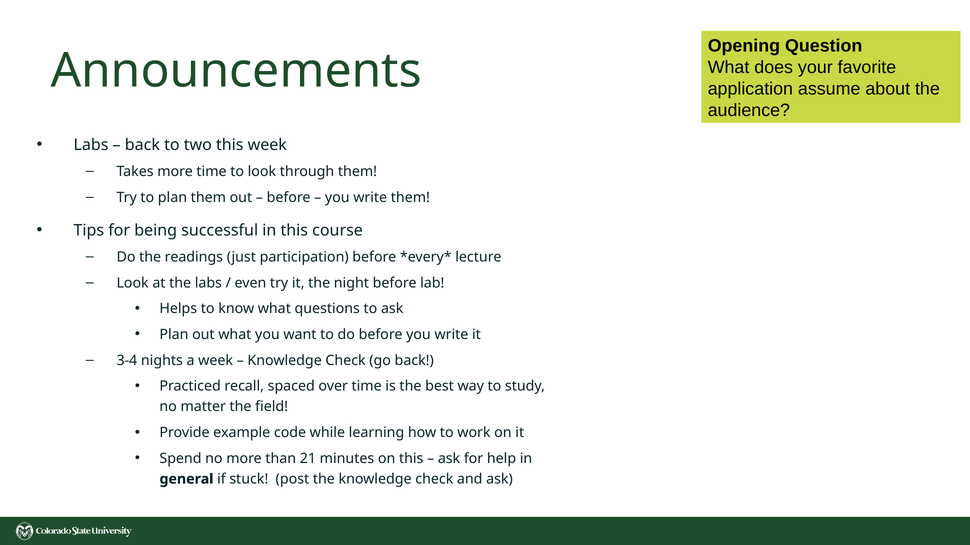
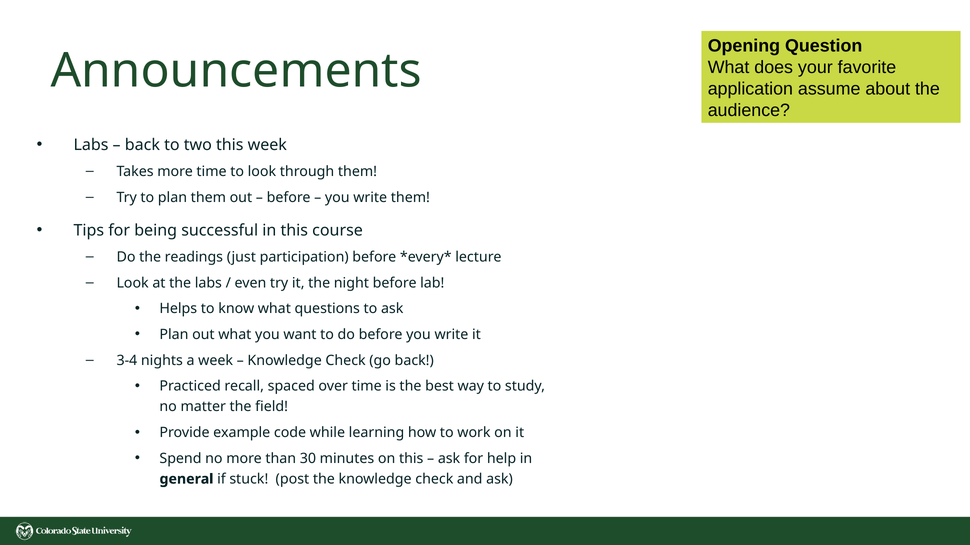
21: 21 -> 30
